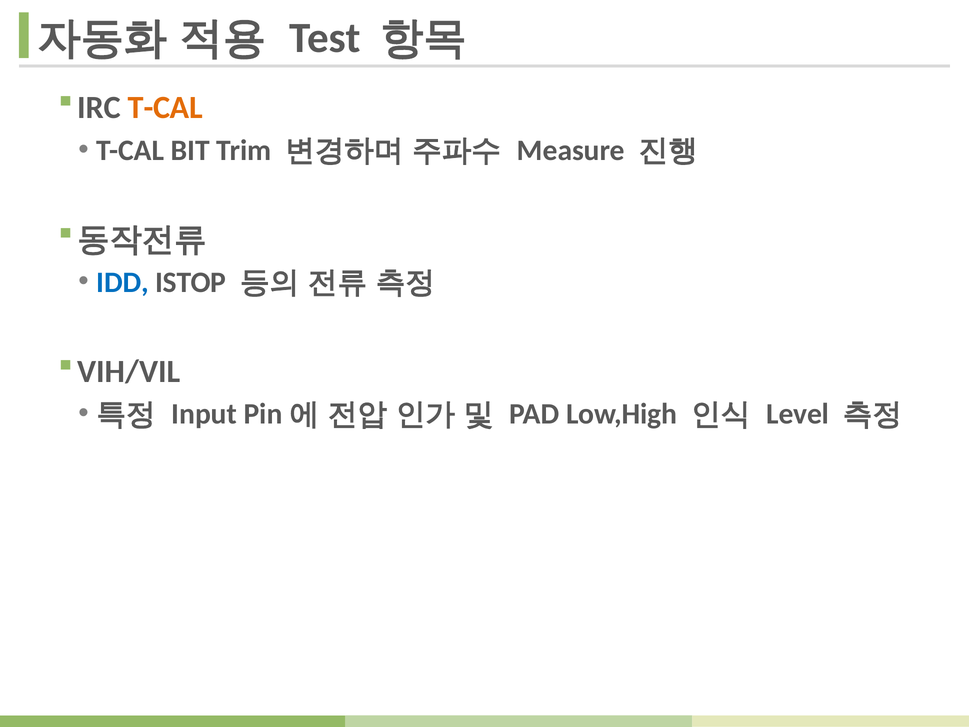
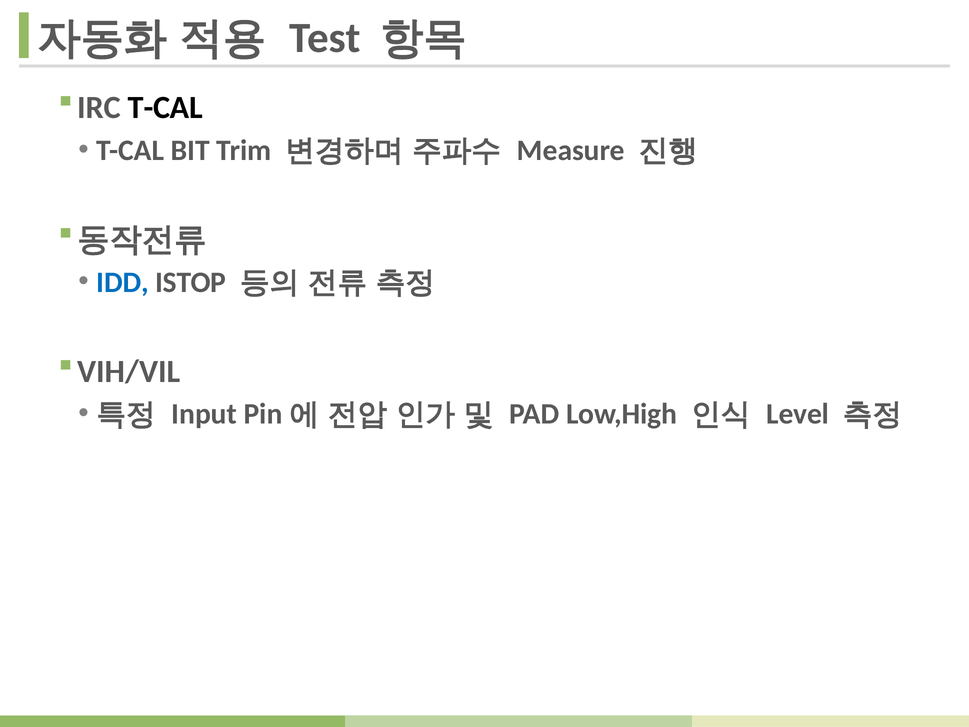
T-CAL at (165, 108) colour: orange -> black
